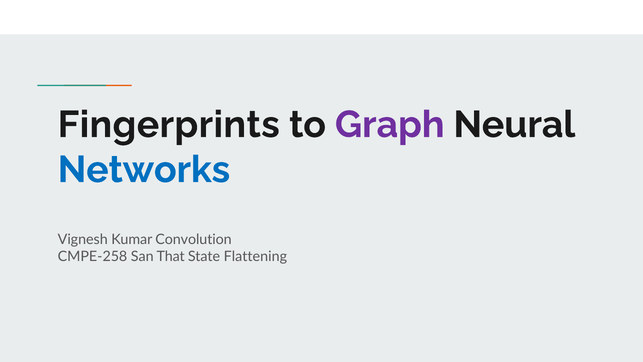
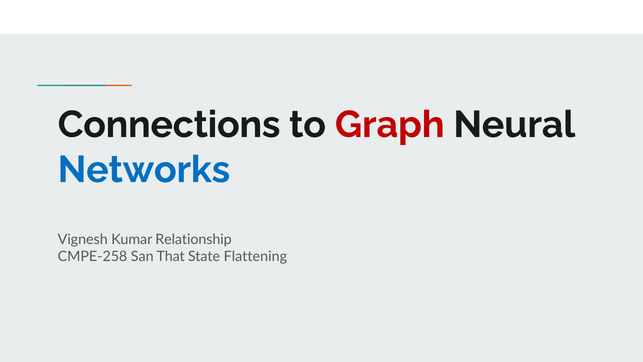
Fingerprints: Fingerprints -> Connections
Graph colour: purple -> red
Convolution: Convolution -> Relationship
